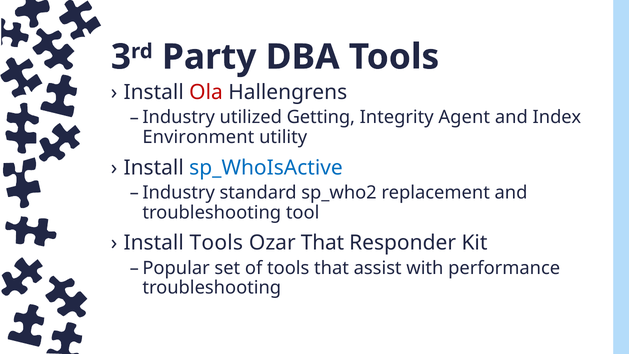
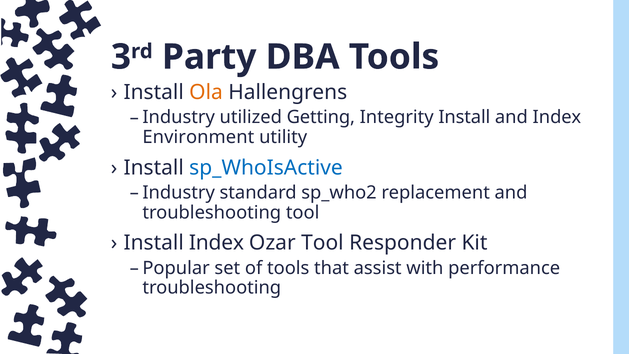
Ola colour: red -> orange
Integrity Agent: Agent -> Install
Install Tools: Tools -> Index
Ozar That: That -> Tool
